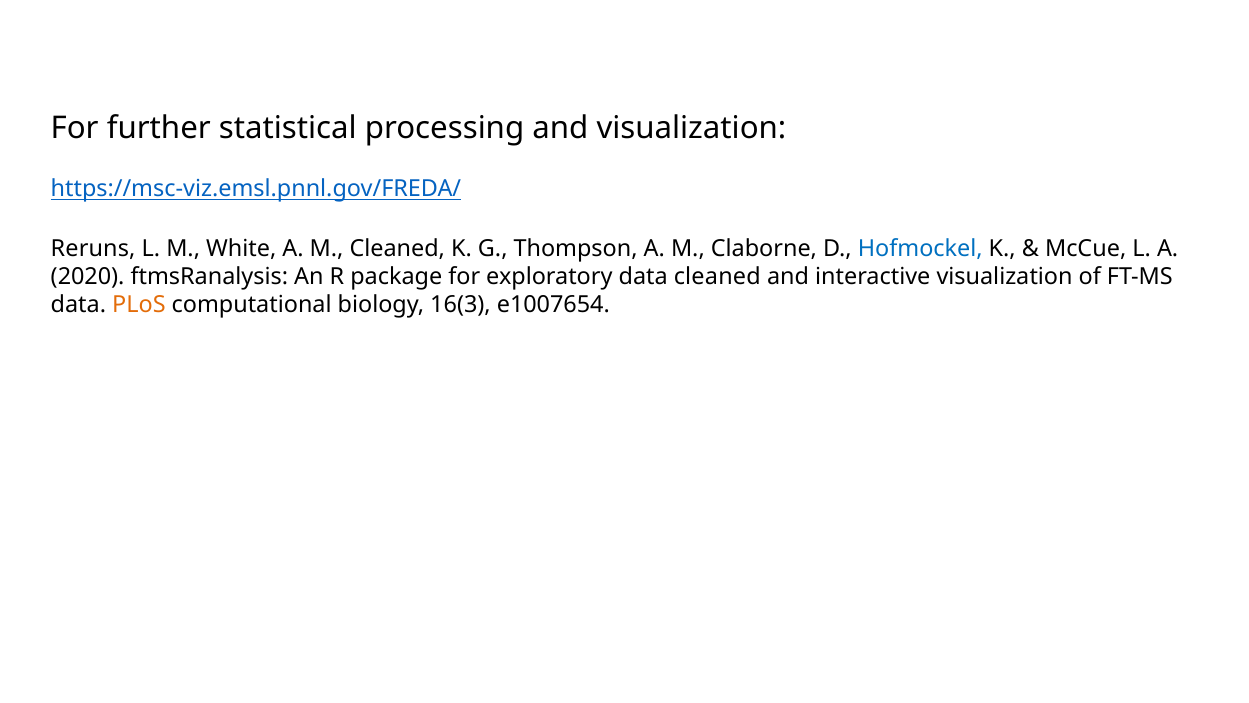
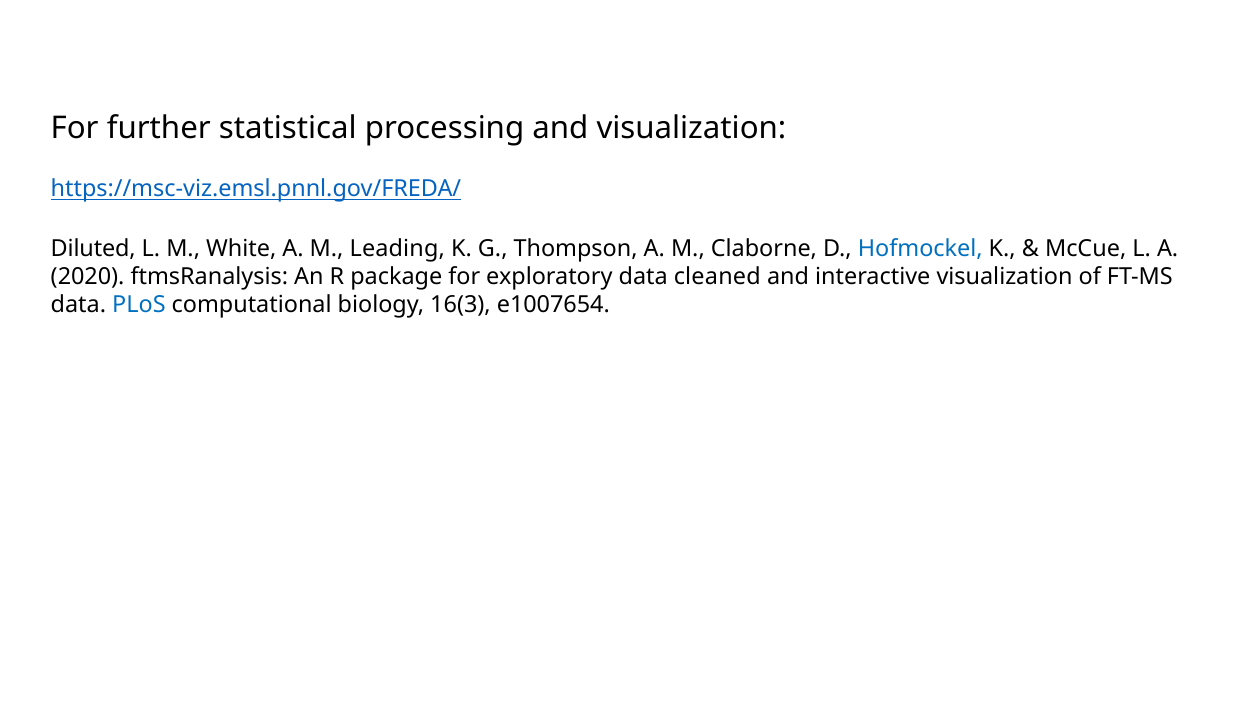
Reruns: Reruns -> Diluted
M Cleaned: Cleaned -> Leading
PLoS colour: orange -> blue
